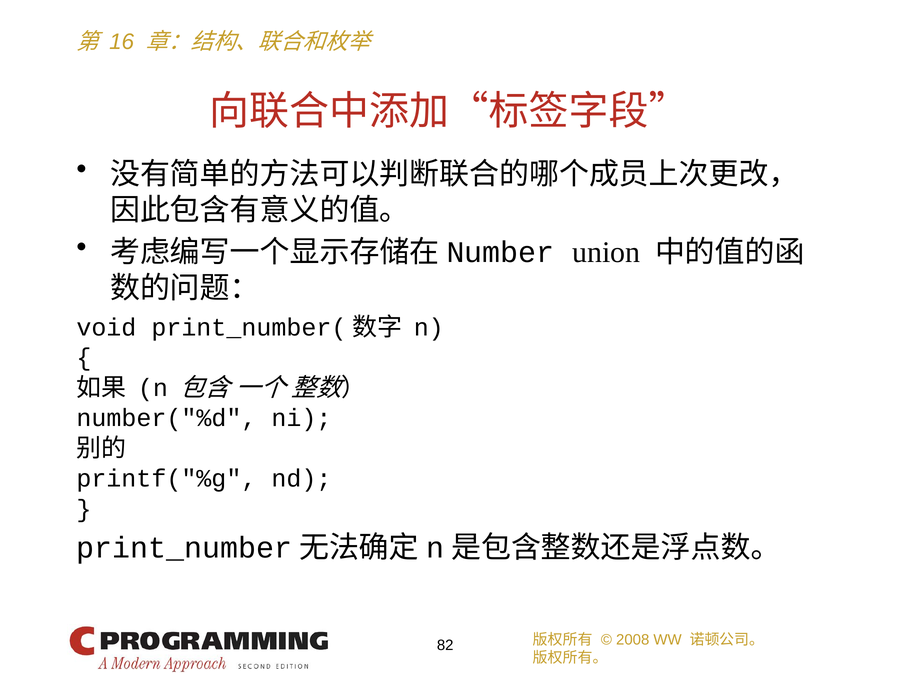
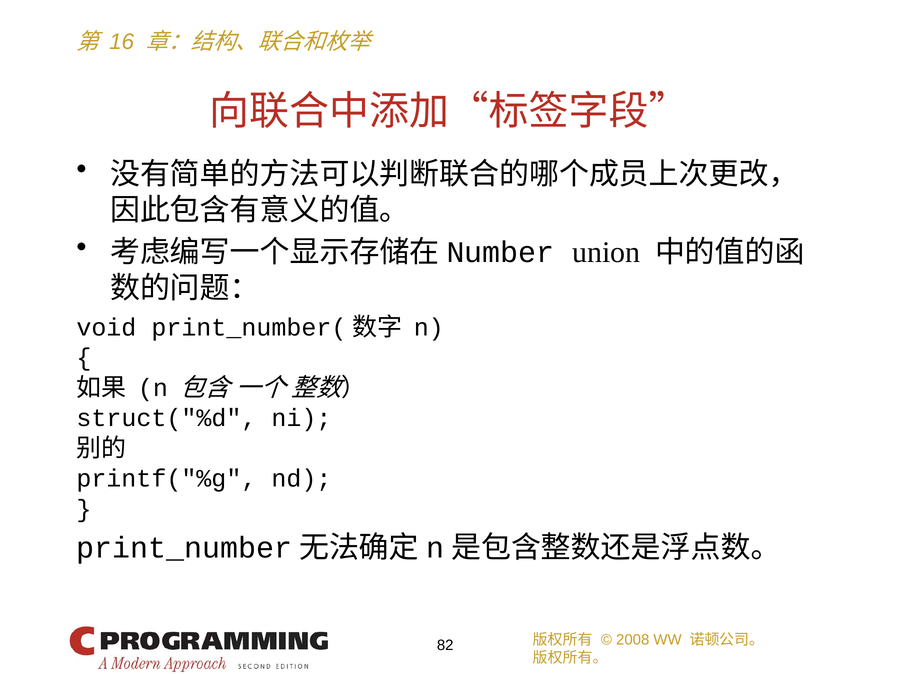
number("%d: number("%d -> struct("%d
